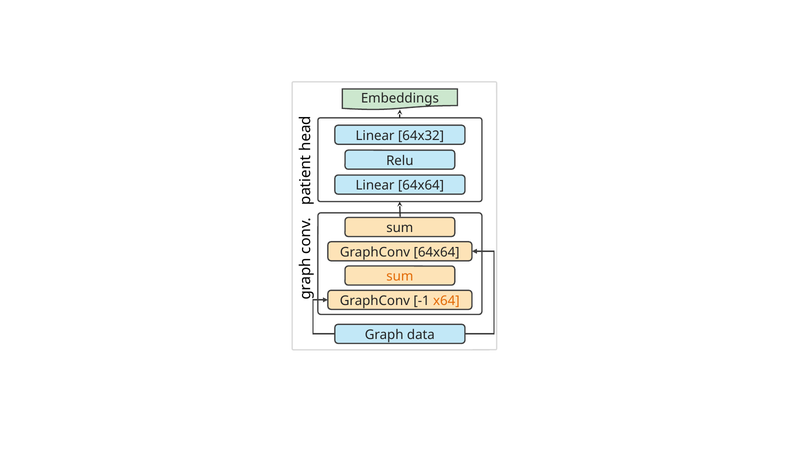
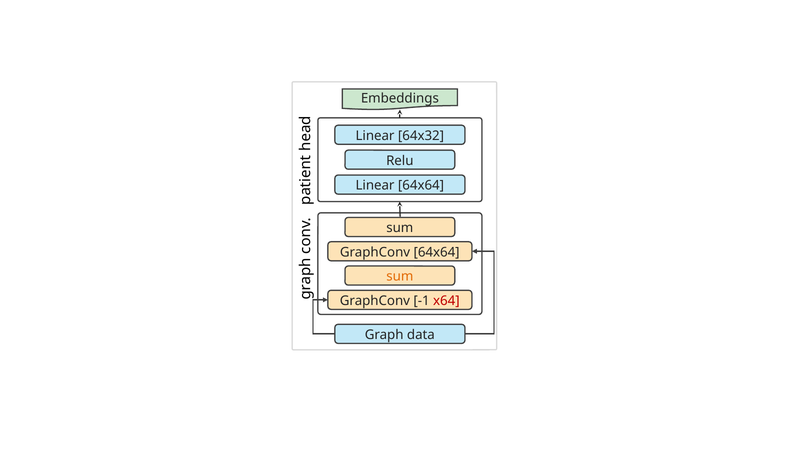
x64 colour: orange -> red
